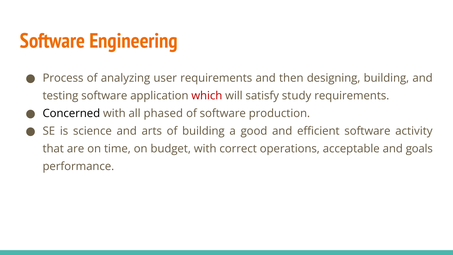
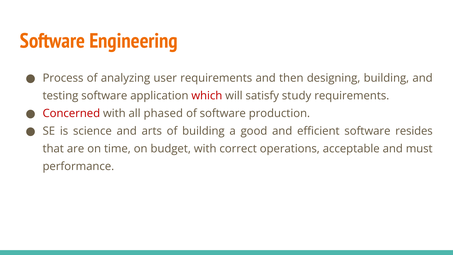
Concerned colour: black -> red
activity: activity -> resides
goals: goals -> must
